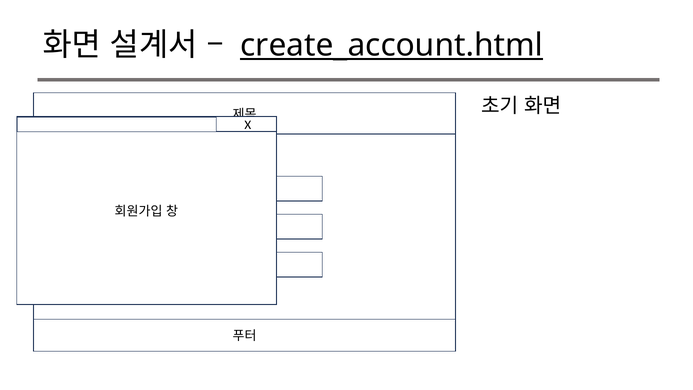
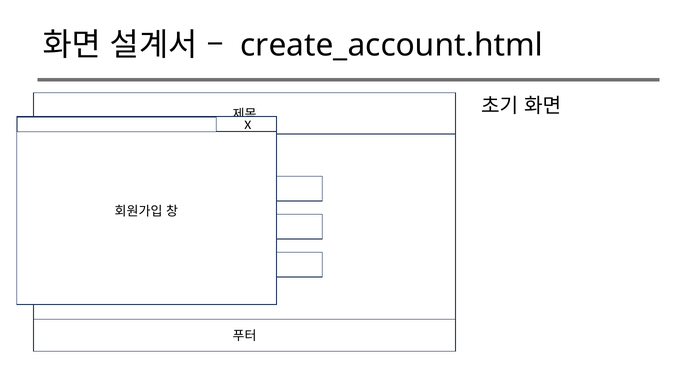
create_account.html underline: present -> none
